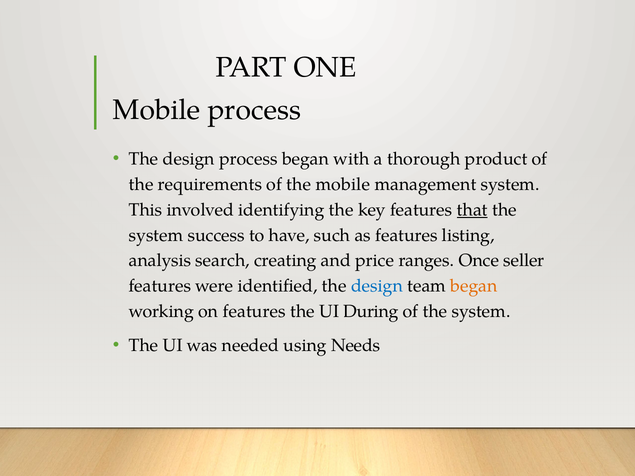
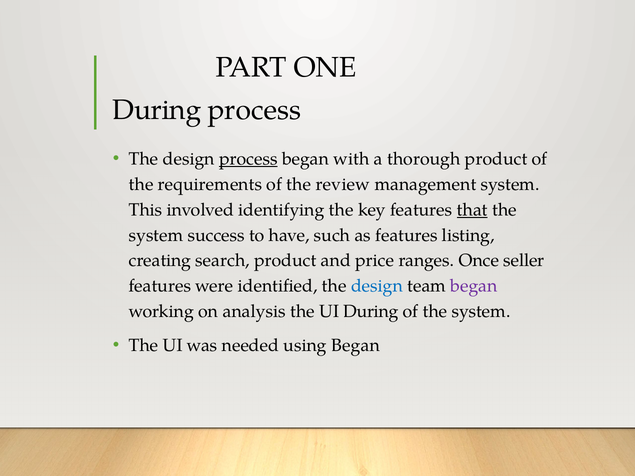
Mobile at (157, 110): Mobile -> During
process at (248, 159) underline: none -> present
the mobile: mobile -> review
analysis: analysis -> creating
search creating: creating -> product
began at (474, 286) colour: orange -> purple
on features: features -> analysis
using Needs: Needs -> Began
